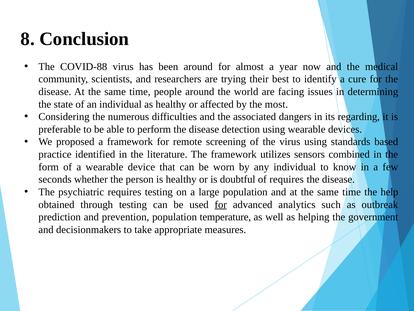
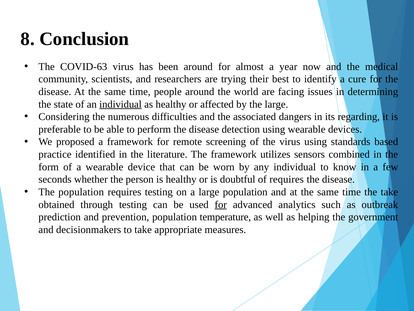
COVID-88: COVID-88 -> COVID-63
individual at (121, 104) underline: none -> present
the most: most -> large
The psychiatric: psychiatric -> population
the help: help -> take
